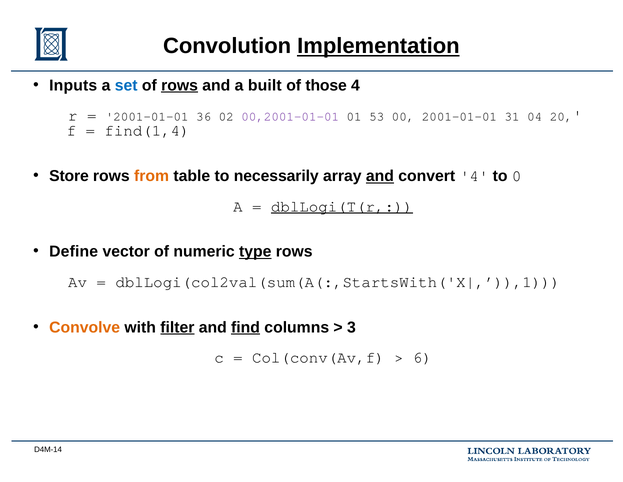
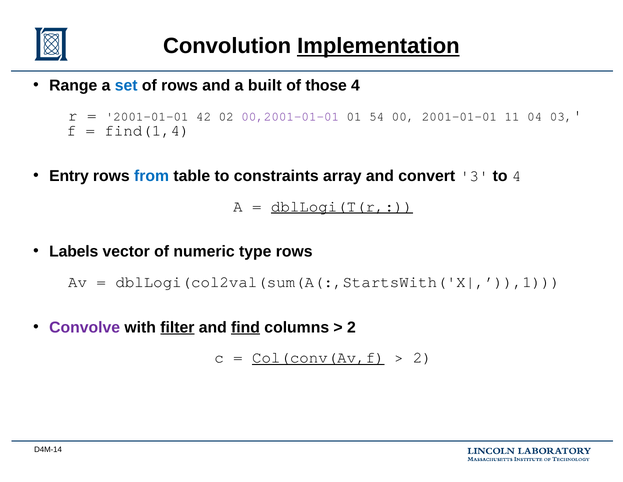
Inputs: Inputs -> Range
rows at (180, 85) underline: present -> none
36: 36 -> 42
53: 53 -> 54
31: 31 -> 11
20: 20 -> 03
Store: Store -> Entry
from colour: orange -> blue
necessarily: necessarily -> constraints
and at (380, 176) underline: present -> none
convert 4: 4 -> 3
to 0: 0 -> 4
Define: Define -> Labels
type underline: present -> none
Convolve colour: orange -> purple
3 at (351, 327): 3 -> 2
Col(conv(Av,f underline: none -> present
6 at (422, 357): 6 -> 2
